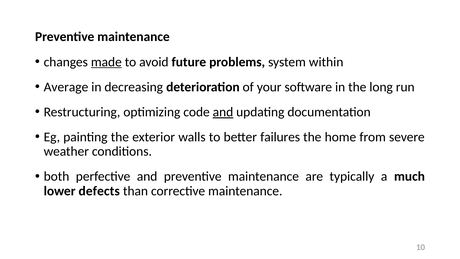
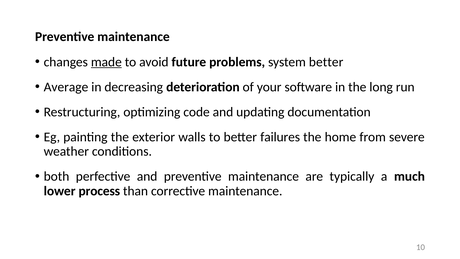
system within: within -> better
and at (223, 112) underline: present -> none
defects: defects -> process
